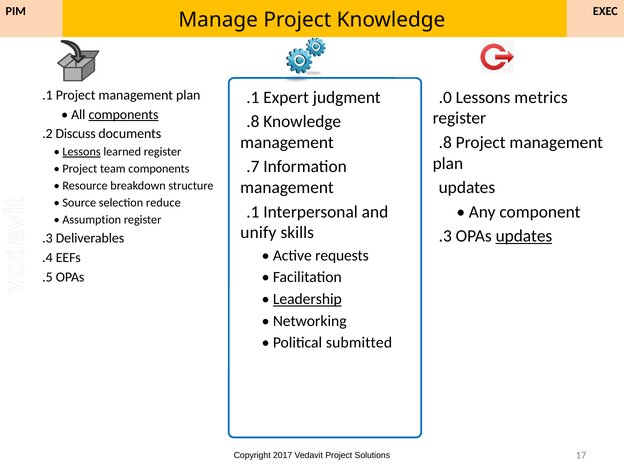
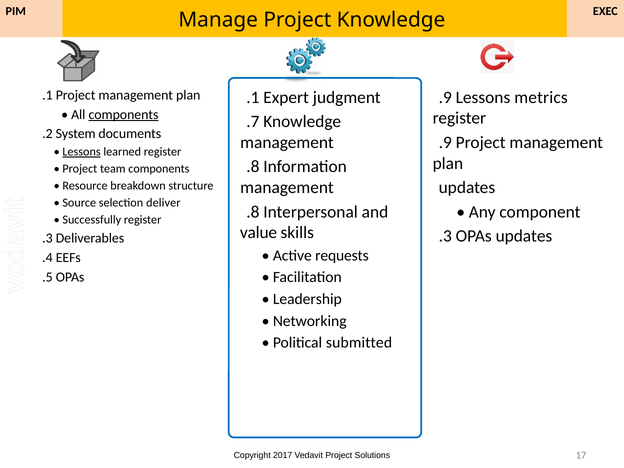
.0 at (445, 97): .0 -> .9
.8 at (253, 122): .8 -> .7
Discuss: Discuss -> System
.8 at (445, 142): .8 -> .9
.7 at (253, 167): .7 -> .8
reduce: reduce -> deliver
.1 at (253, 212): .1 -> .8
Assumption: Assumption -> Successfully
unify: unify -> value
updates at (524, 236) underline: present -> none
Leadership underline: present -> none
